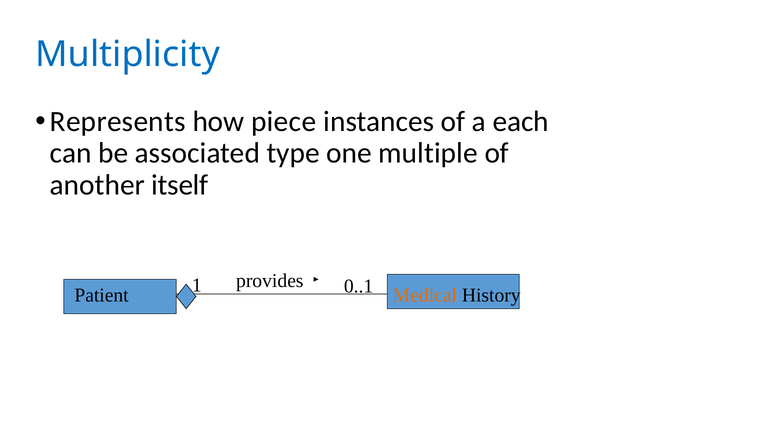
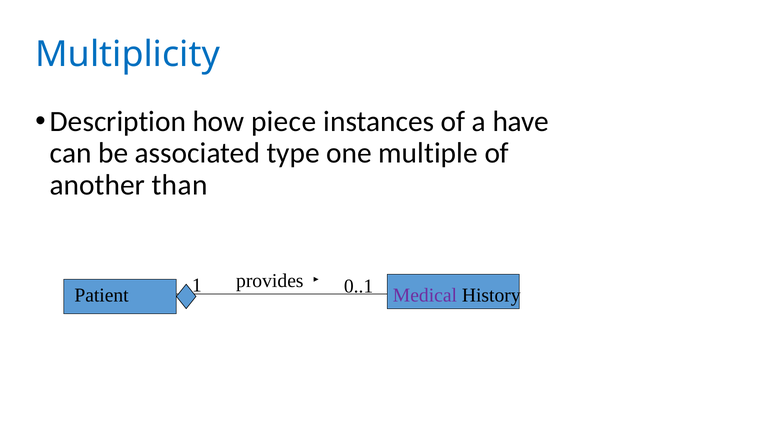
Represents: Represents -> Description
each: each -> have
itself: itself -> than
Medical colour: orange -> purple
